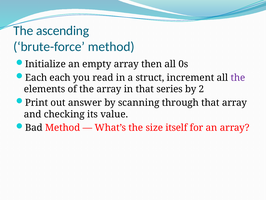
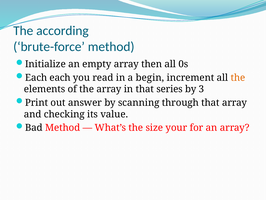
ascending: ascending -> according
struct: struct -> begin
the at (238, 77) colour: purple -> orange
2: 2 -> 3
itself: itself -> your
